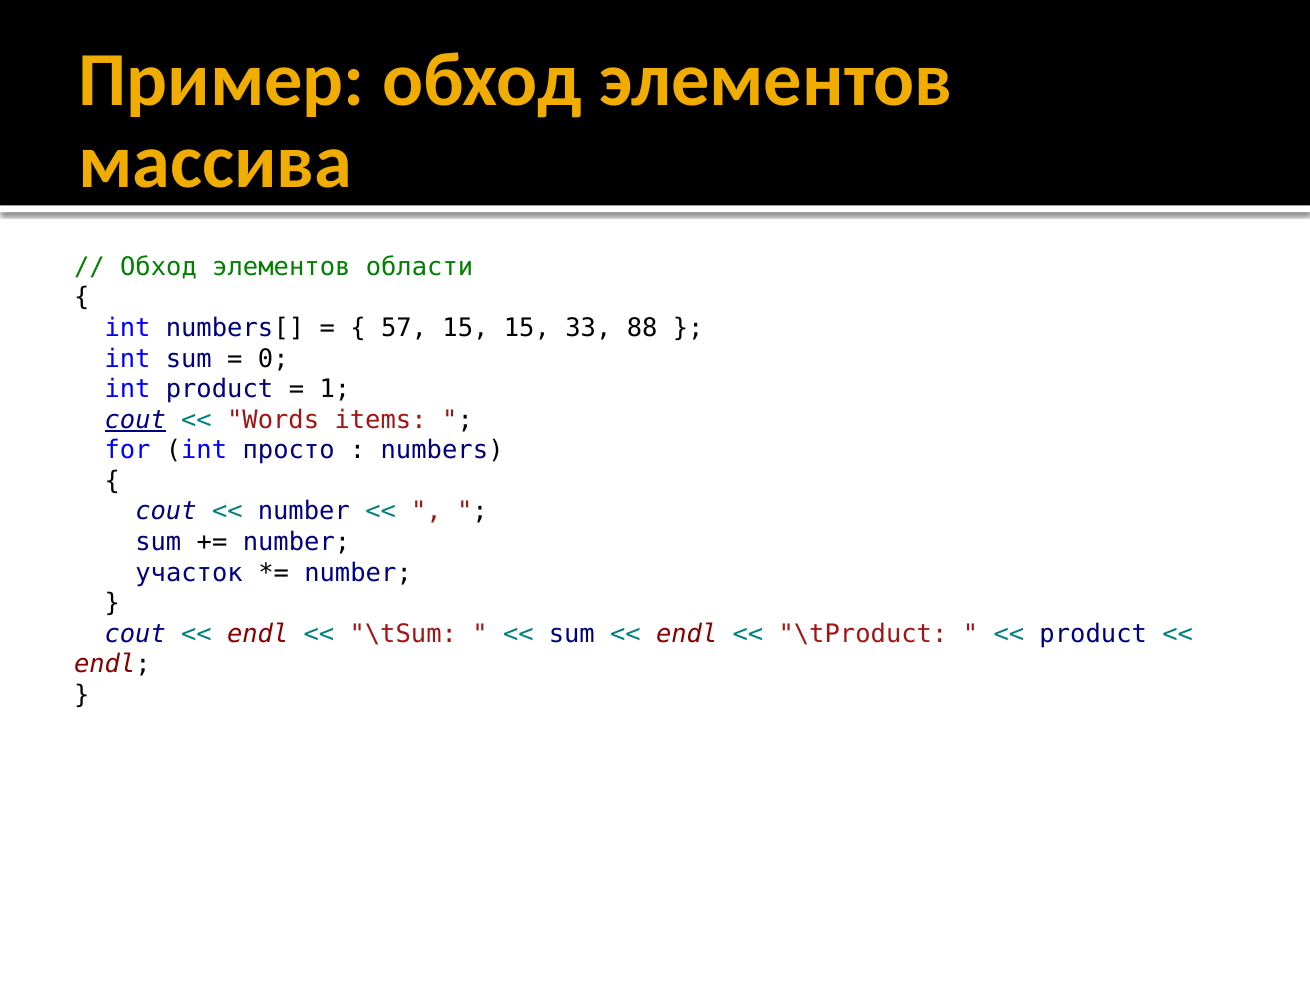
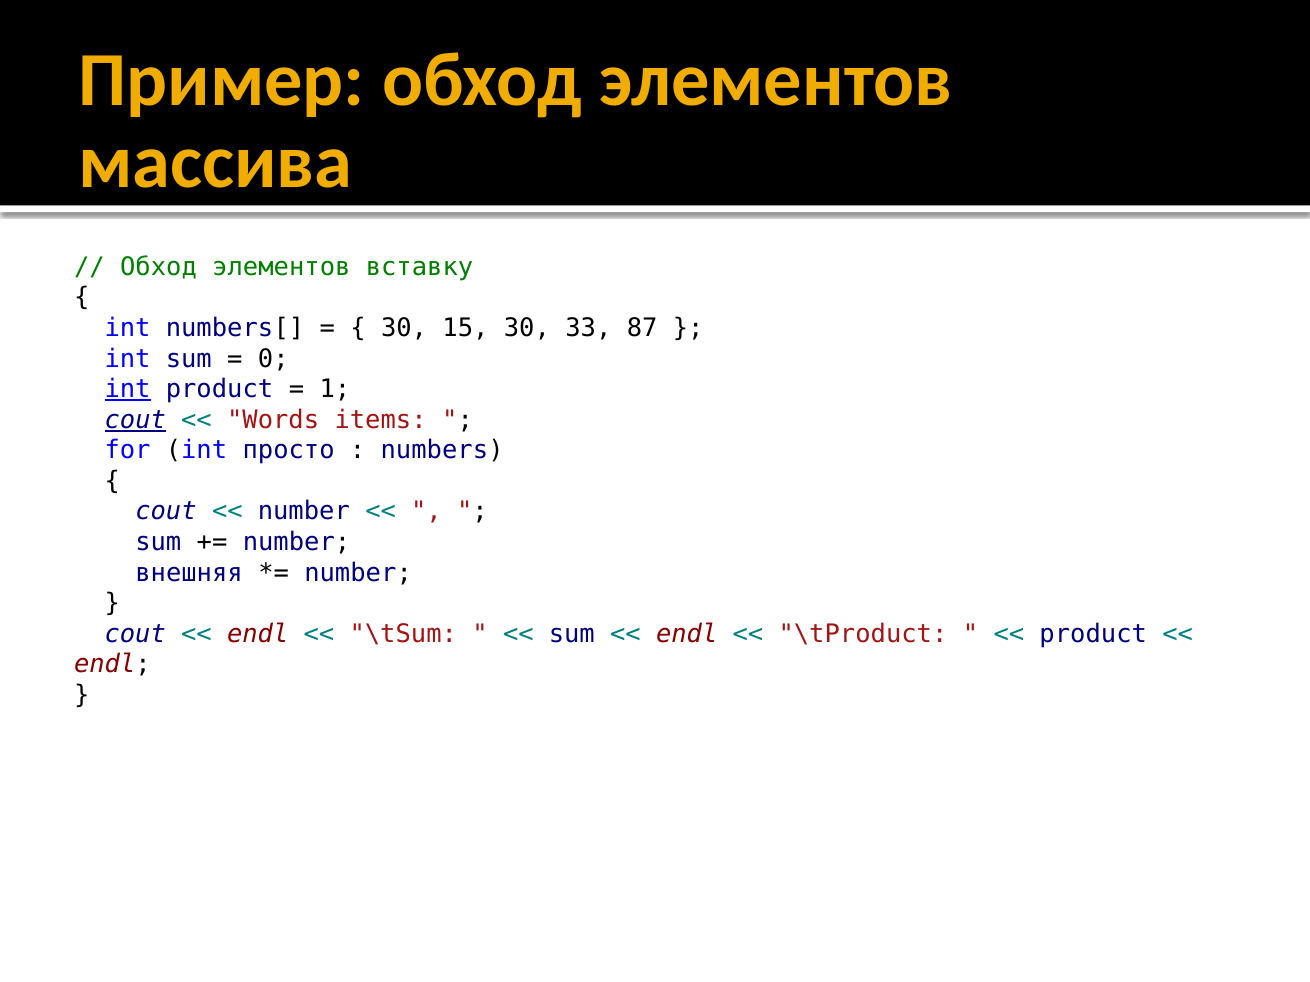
области: области -> вставку
57 at (404, 328): 57 -> 30
15 15: 15 -> 30
88: 88 -> 87
int at (128, 389) underline: none -> present
участок: участок -> внешняя
